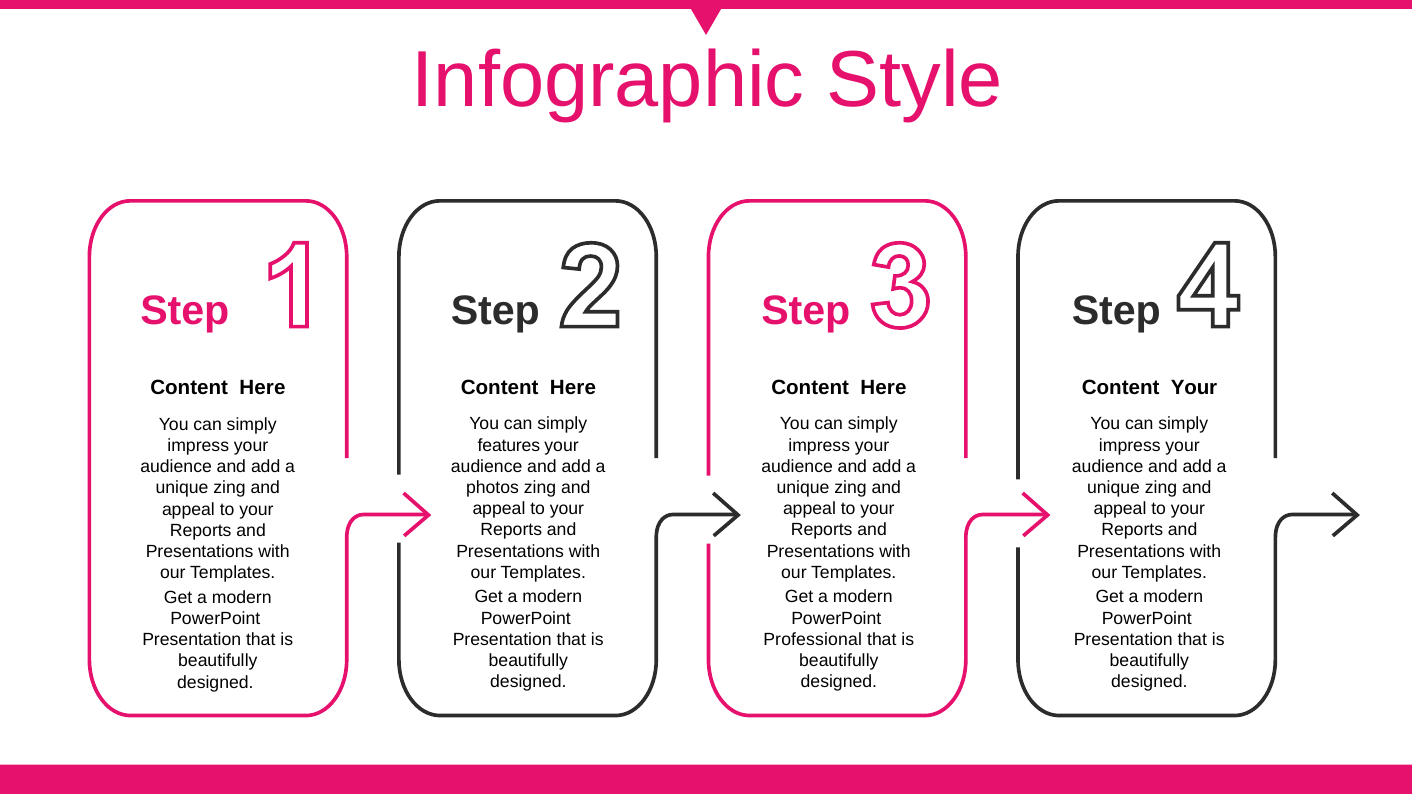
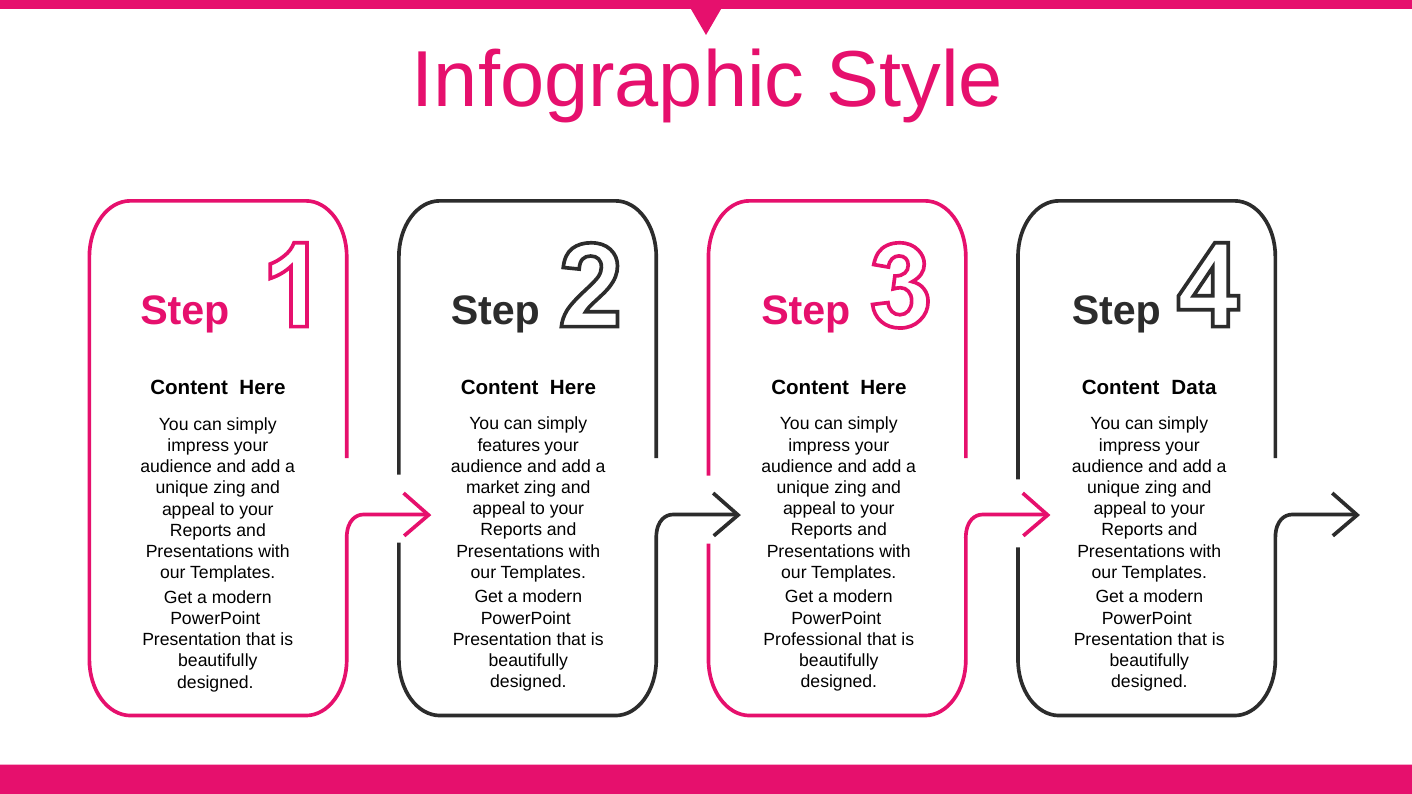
Content Your: Your -> Data
photos: photos -> market
